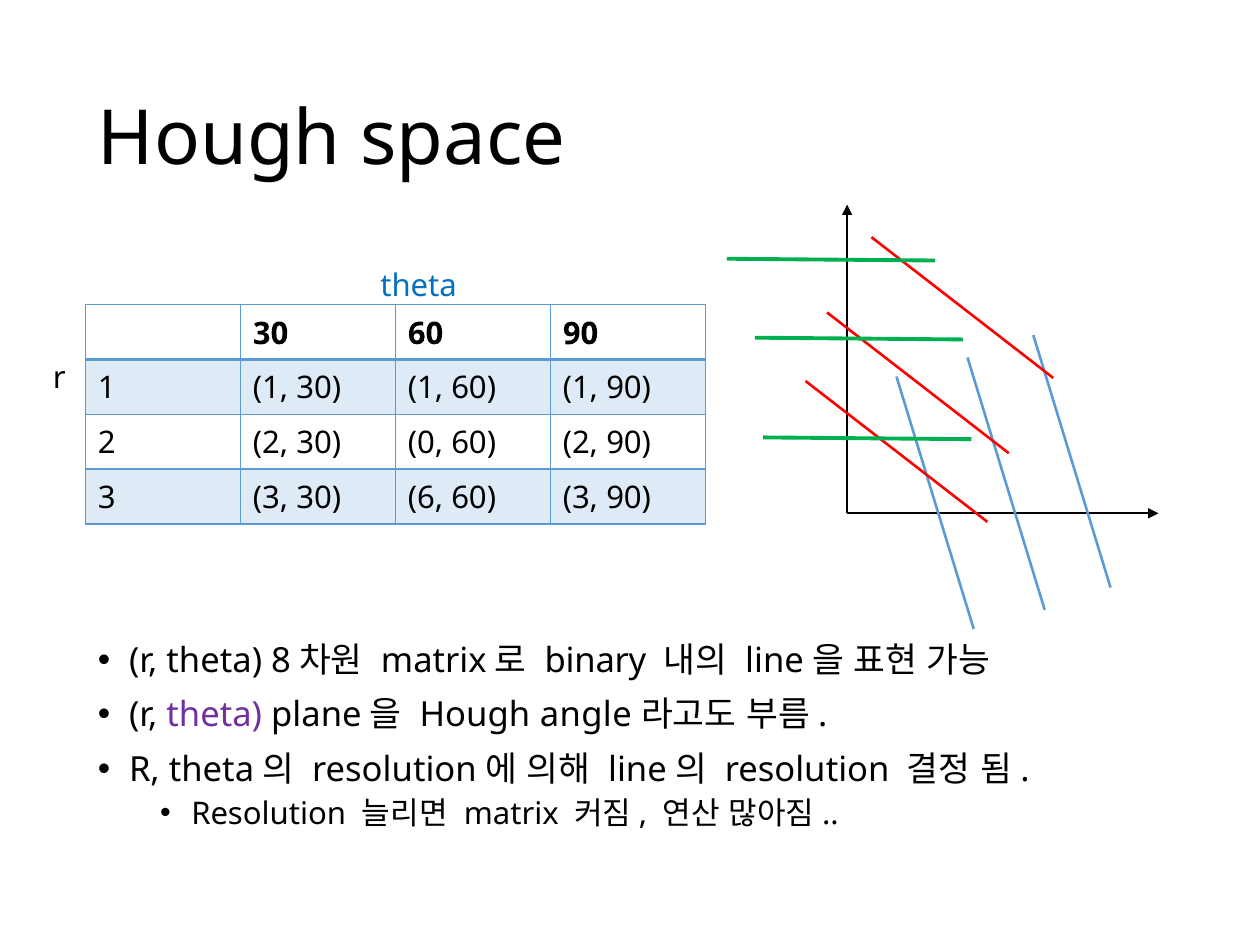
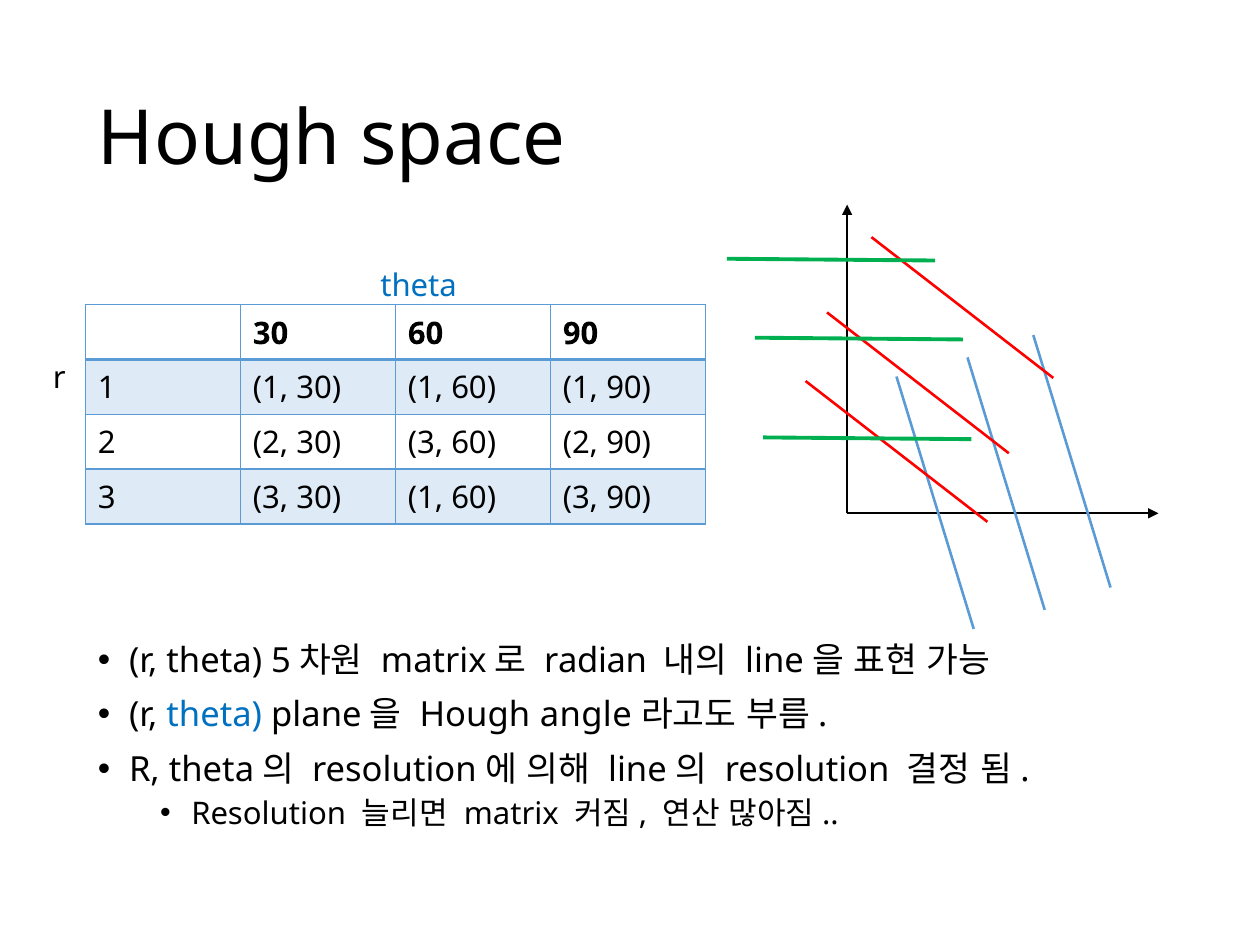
30 0: 0 -> 3
3 30 6: 6 -> 1
8: 8 -> 5
binary: binary -> radian
theta at (214, 715) colour: purple -> blue
